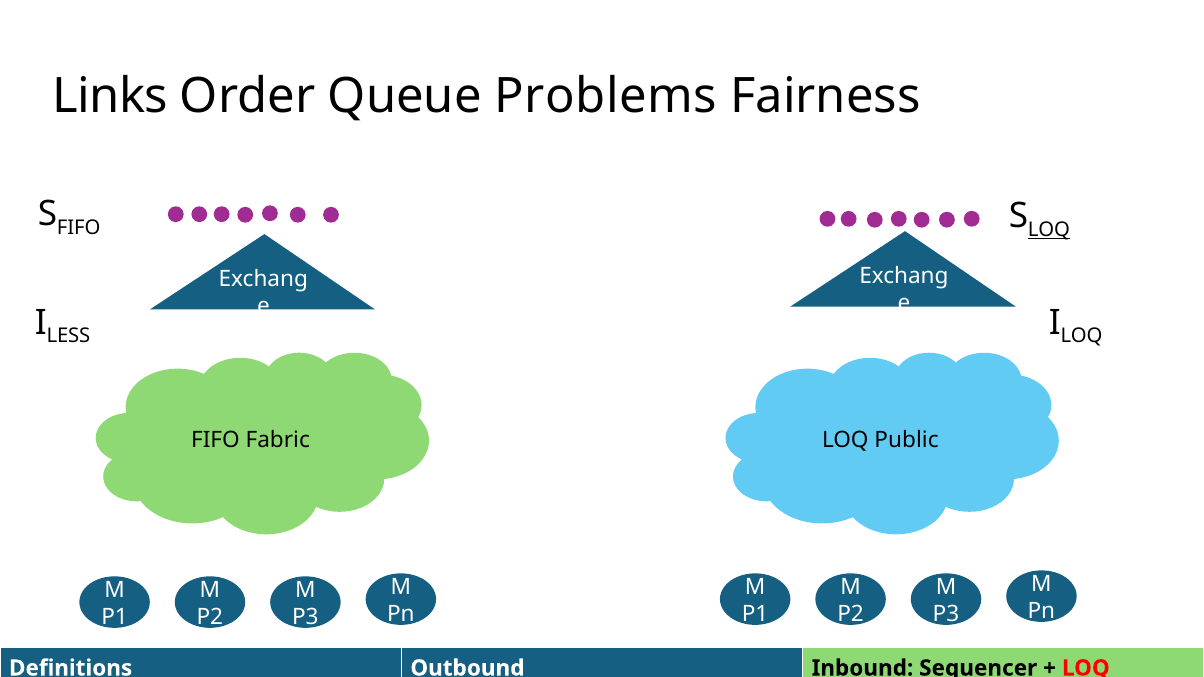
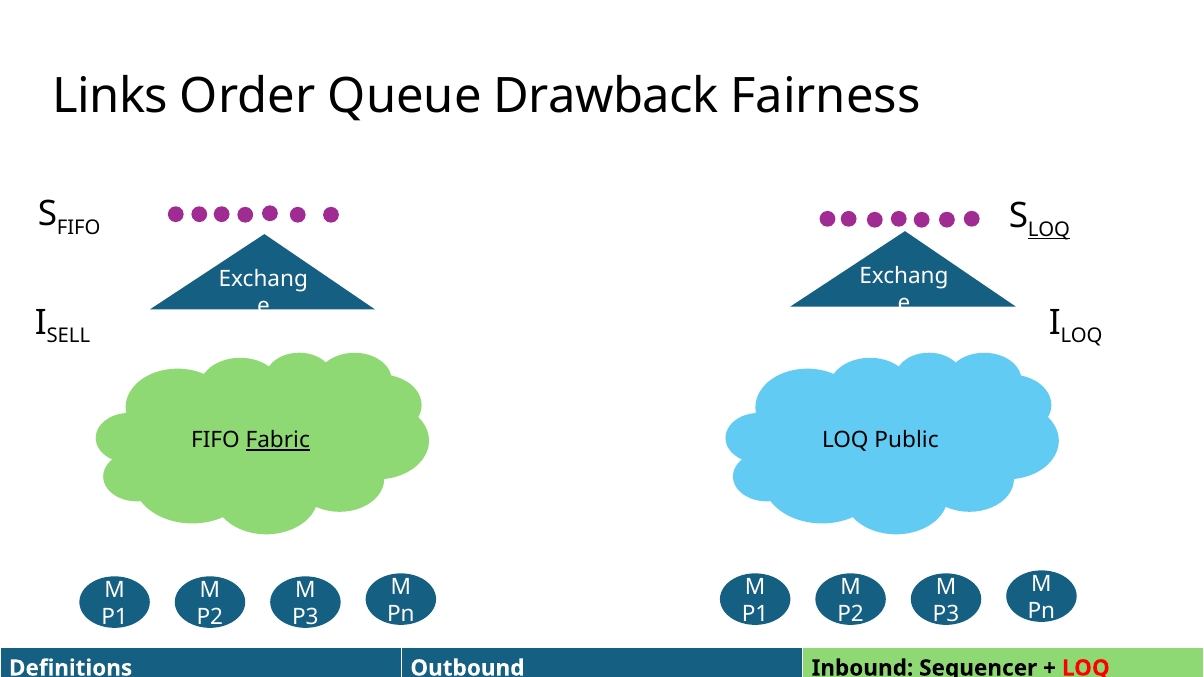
Problems: Problems -> Drawback
LESS: LESS -> SELL
Fabric underline: none -> present
